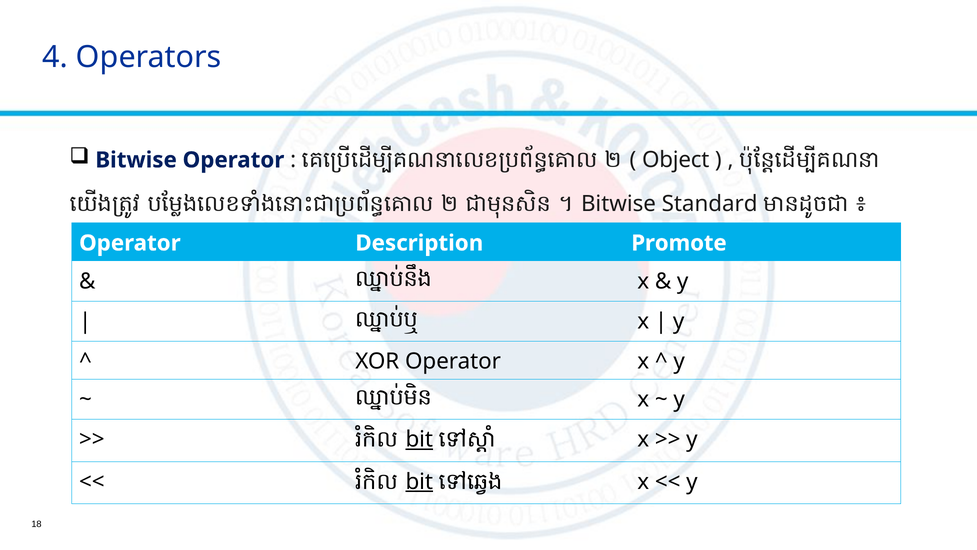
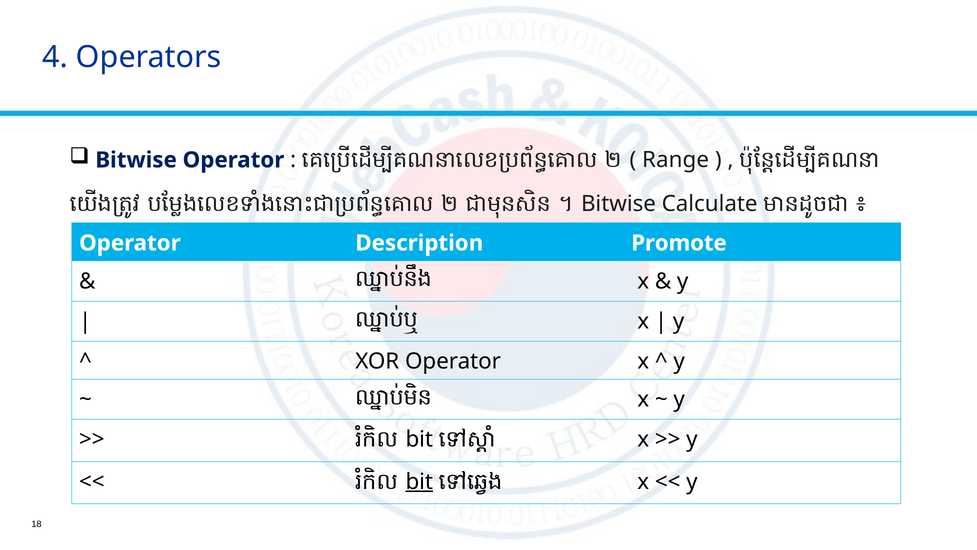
Object: Object -> Range
Standard: Standard -> Calculate
bit at (419, 439) underline: present -> none
